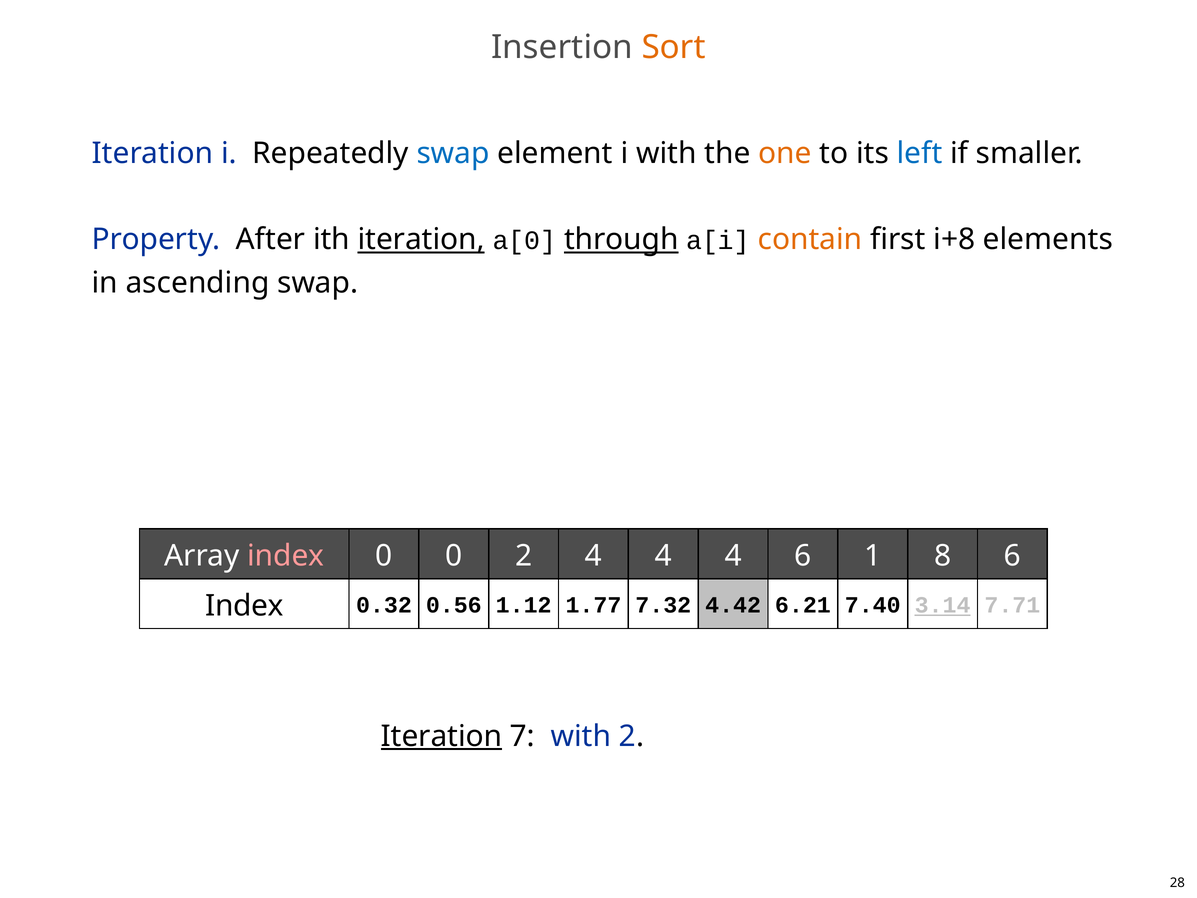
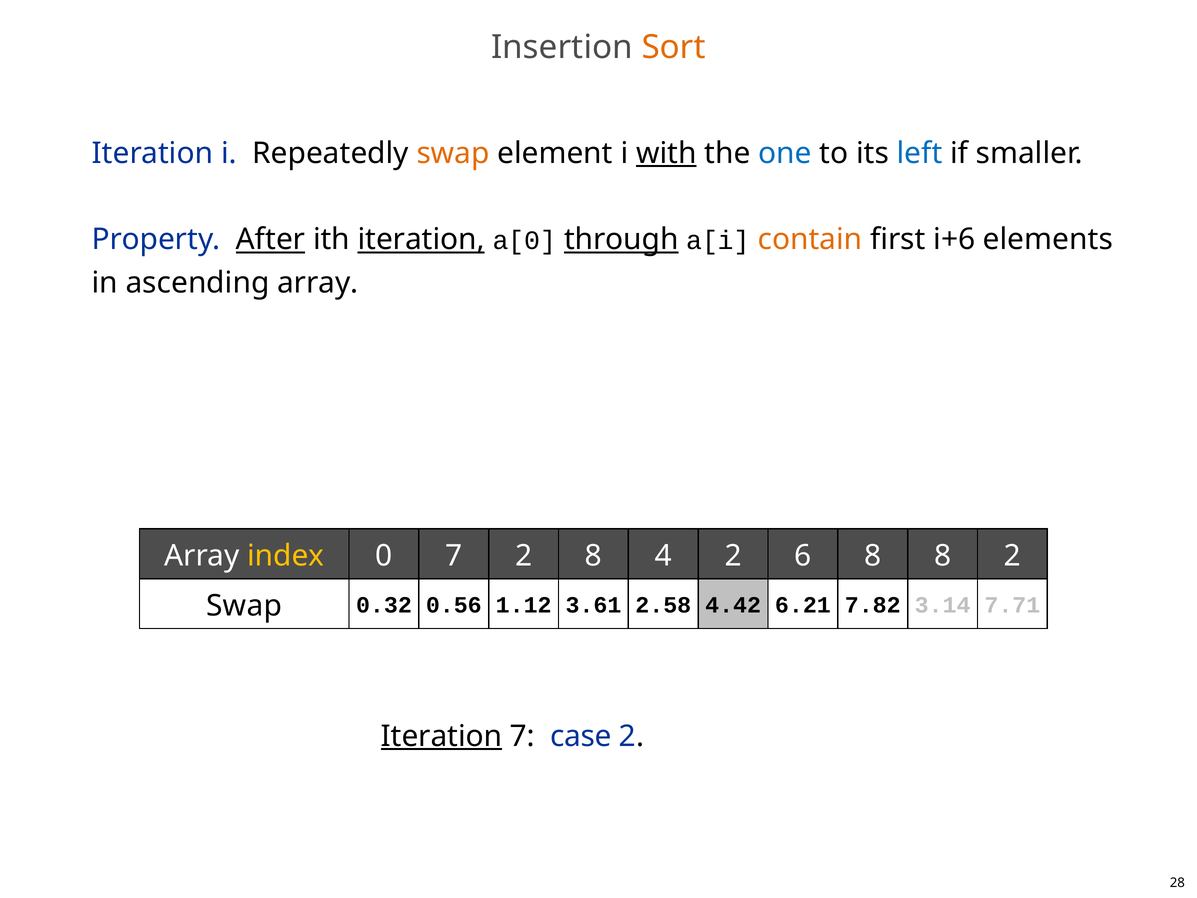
swap at (453, 153) colour: blue -> orange
with at (666, 153) underline: none -> present
one colour: orange -> blue
After underline: none -> present
i+8: i+8 -> i+6
ascending swap: swap -> array
index at (286, 556) colour: pink -> yellow
0 0: 0 -> 7
2 4: 4 -> 8
4 at (733, 556): 4 -> 2
6 1: 1 -> 8
8 6: 6 -> 2
1.77: 1.77 -> 3.61
7.32: 7.32 -> 2.58
7.40: 7.40 -> 7.82
3.14 underline: present -> none
Index at (244, 606): Index -> Swap
7 with: with -> case
